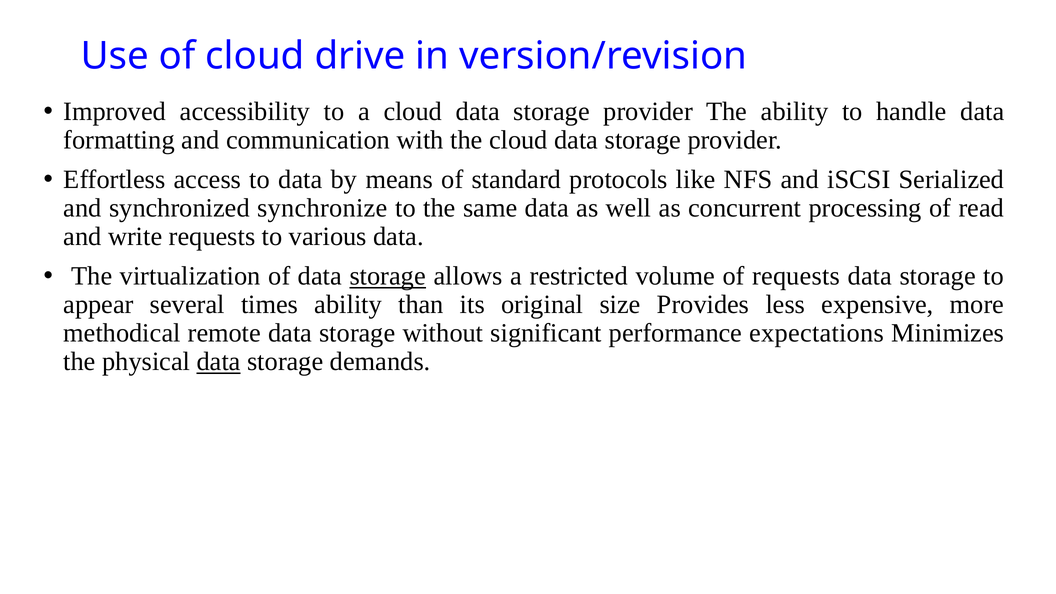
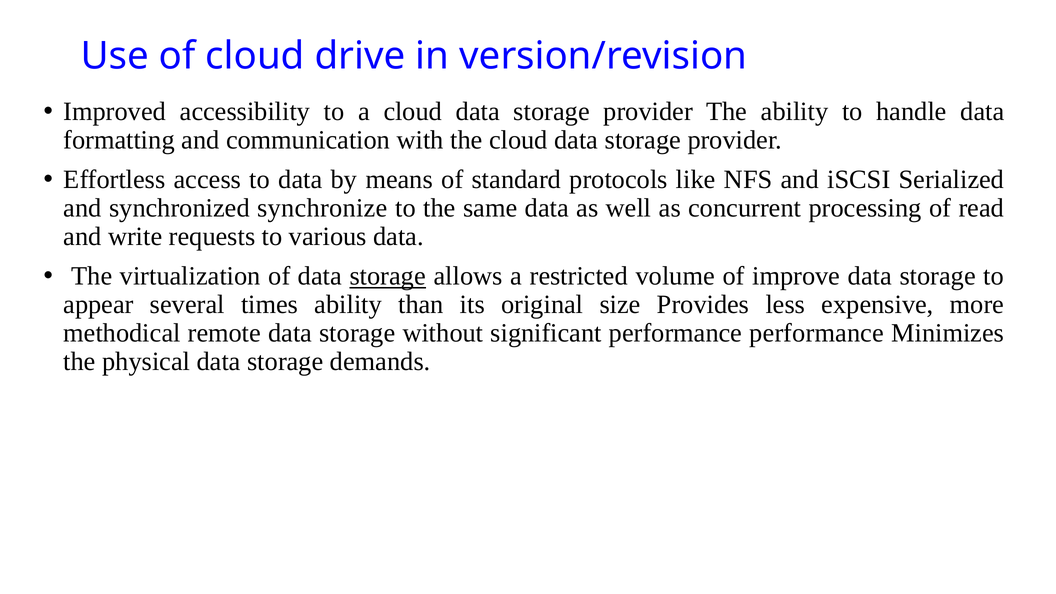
of requests: requests -> improve
performance expectations: expectations -> performance
data at (219, 362) underline: present -> none
